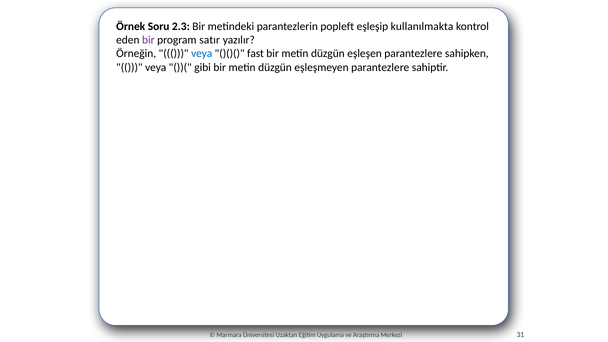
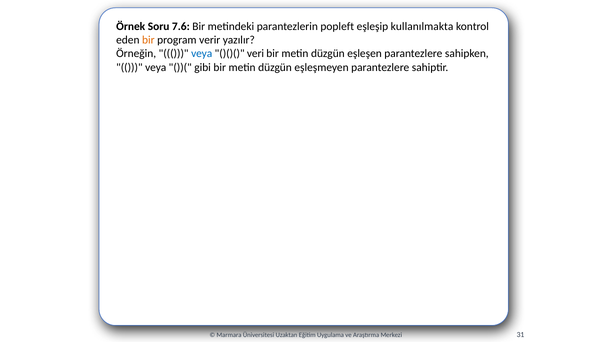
2.3: 2.3 -> 7.6
bir at (148, 40) colour: purple -> orange
satır: satır -> verir
fast: fast -> veri
